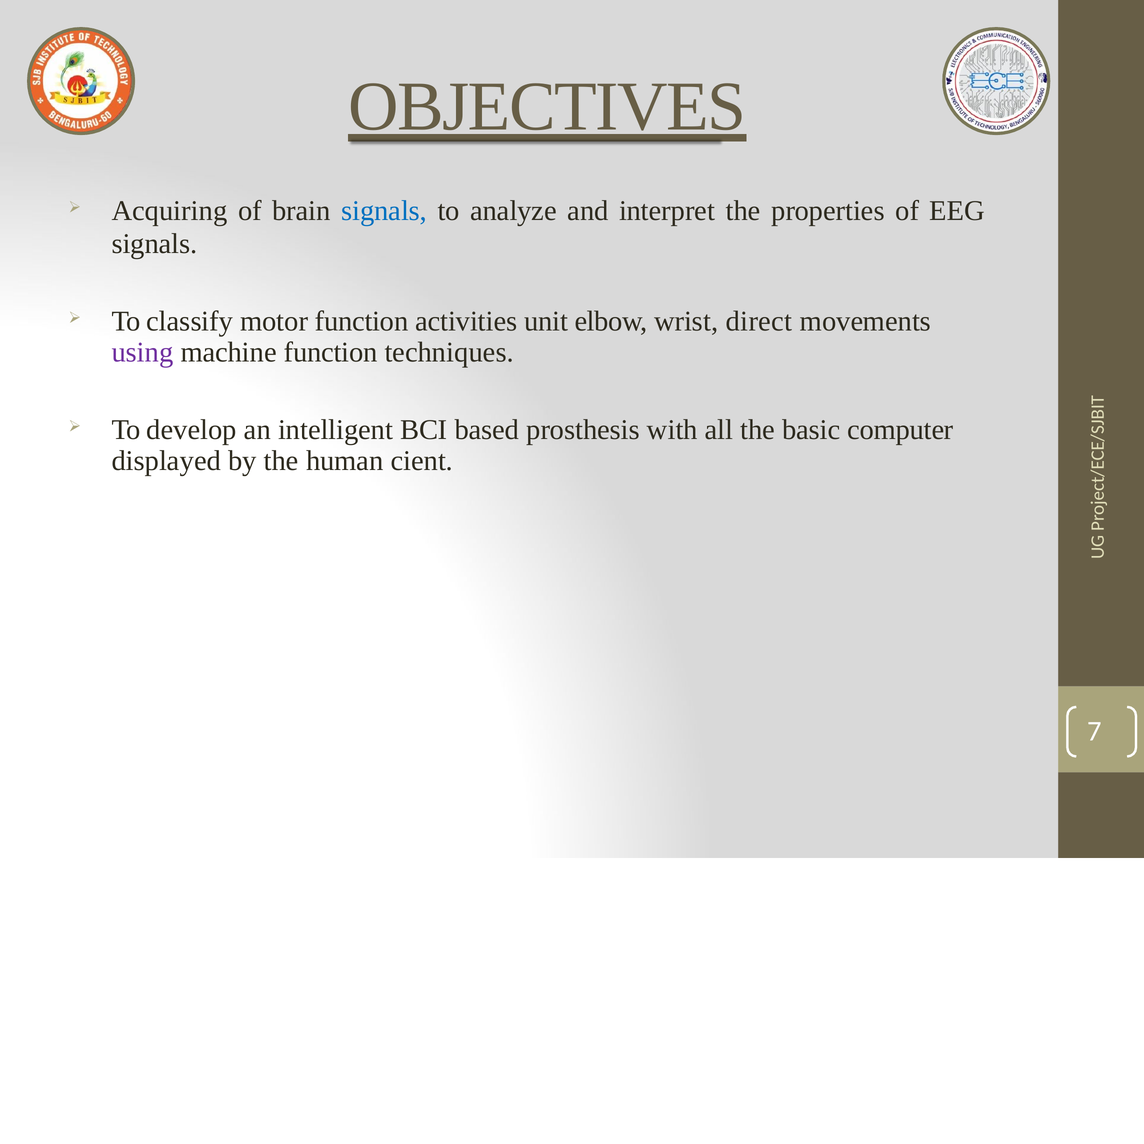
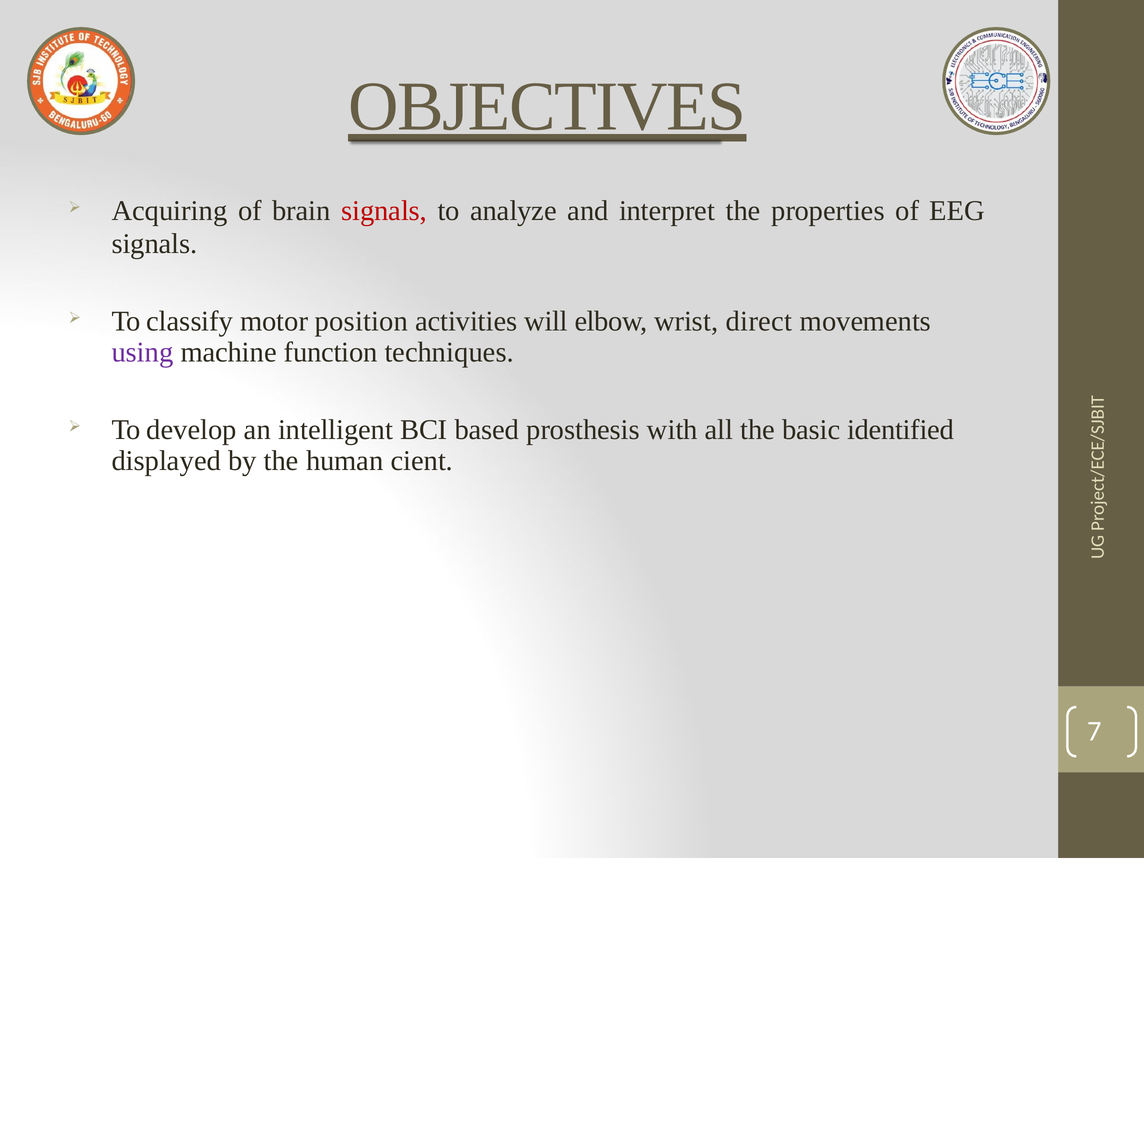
signals at (384, 211) colour: blue -> red
motor function: function -> position
unit: unit -> will
computer: computer -> identified
